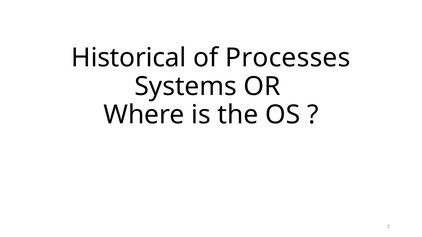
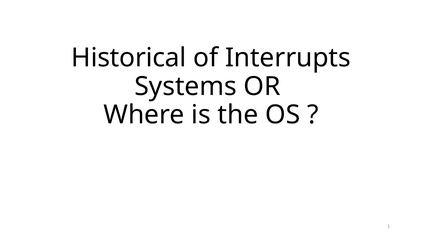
Processes: Processes -> Interrupts
